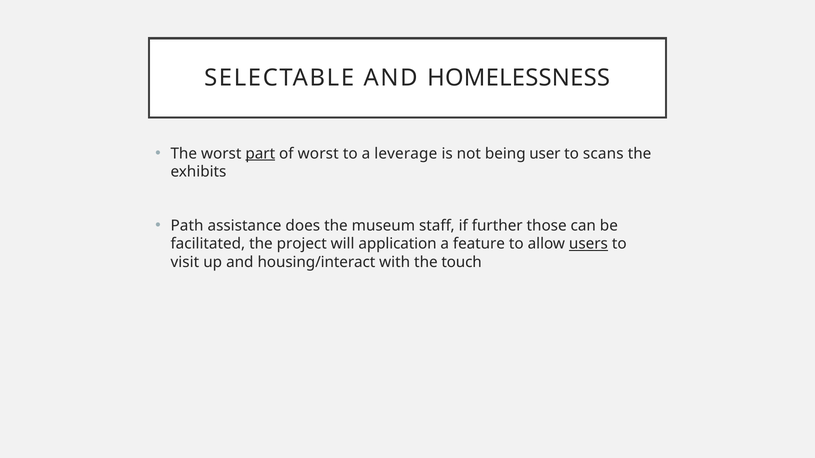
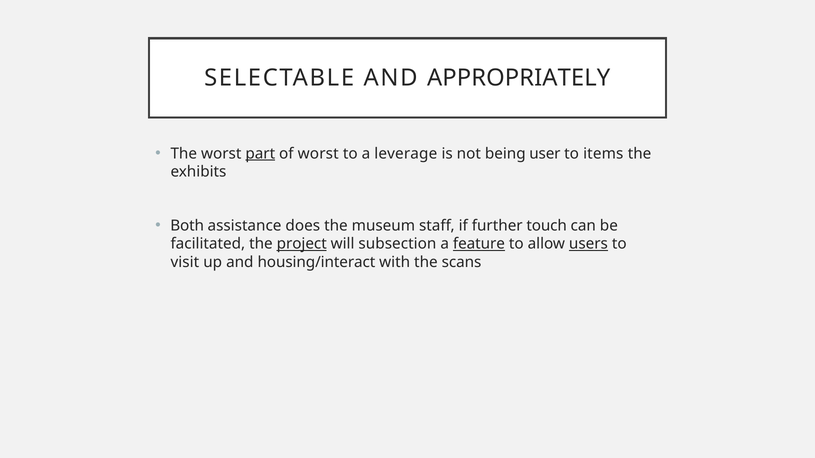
HOMELESSNESS: HOMELESSNESS -> APPROPRIATELY
scans: scans -> items
Path: Path -> Both
those: those -> touch
project underline: none -> present
application: application -> subsection
feature underline: none -> present
touch: touch -> scans
